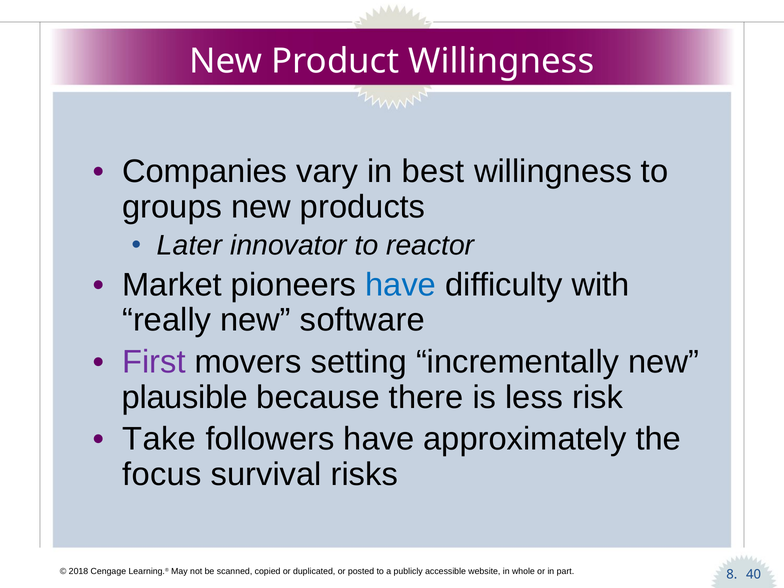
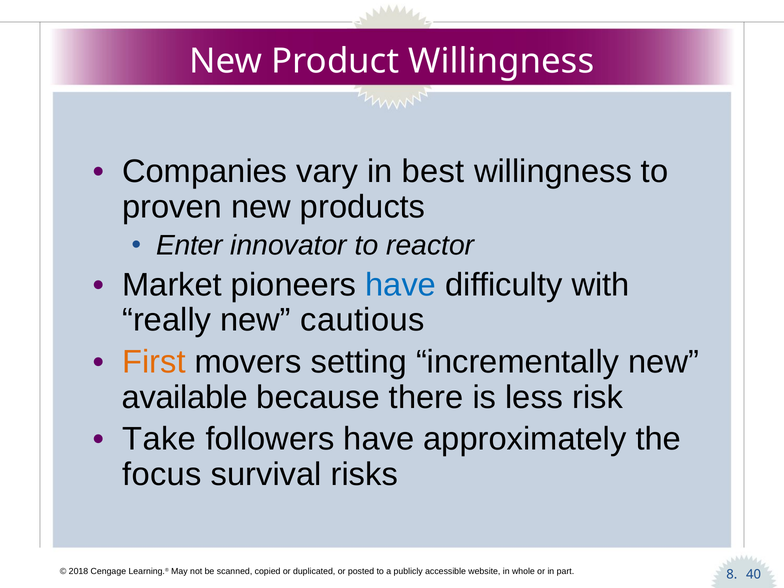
groups: groups -> proven
Later: Later -> Enter
software: software -> cautious
First colour: purple -> orange
plausible: plausible -> available
